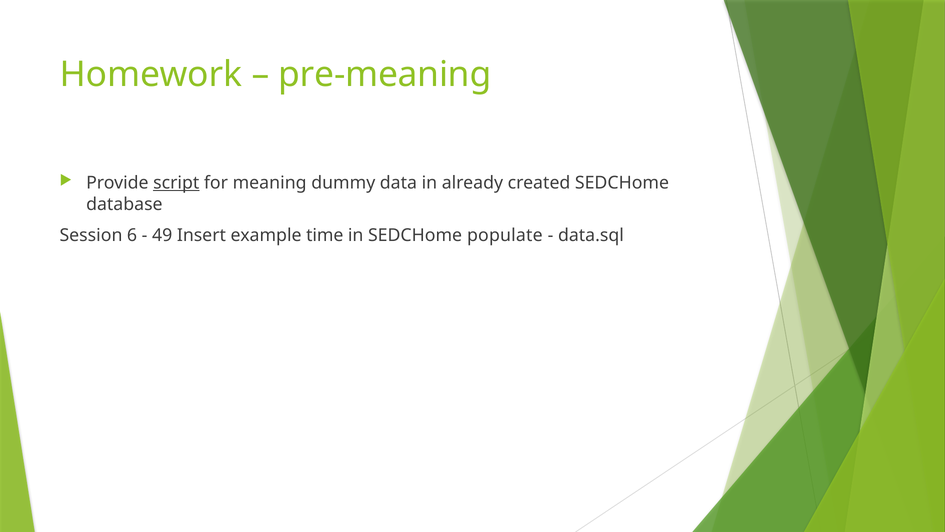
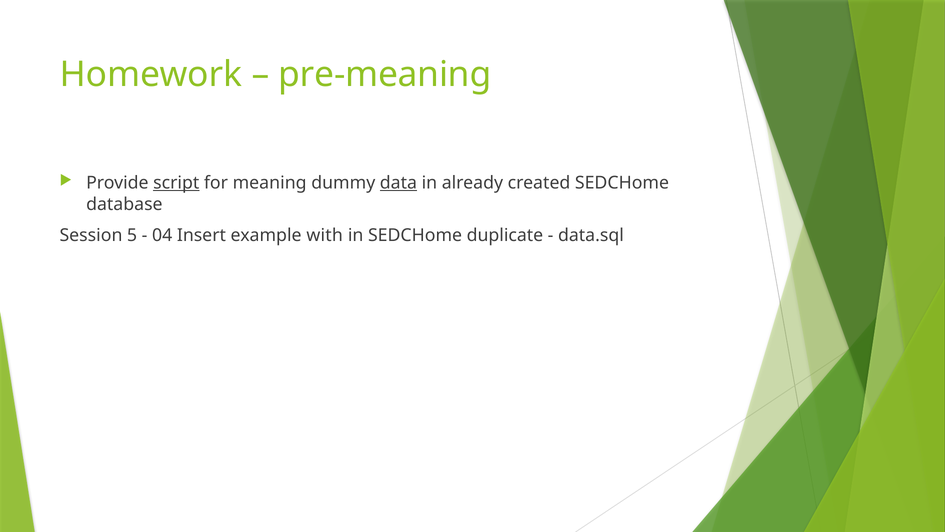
data underline: none -> present
6: 6 -> 5
49: 49 -> 04
time: time -> with
populate: populate -> duplicate
